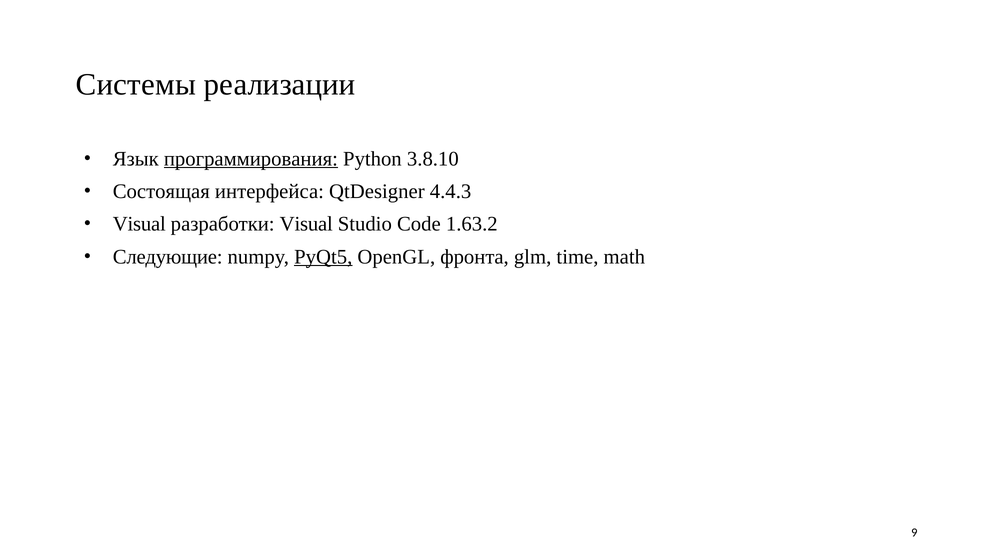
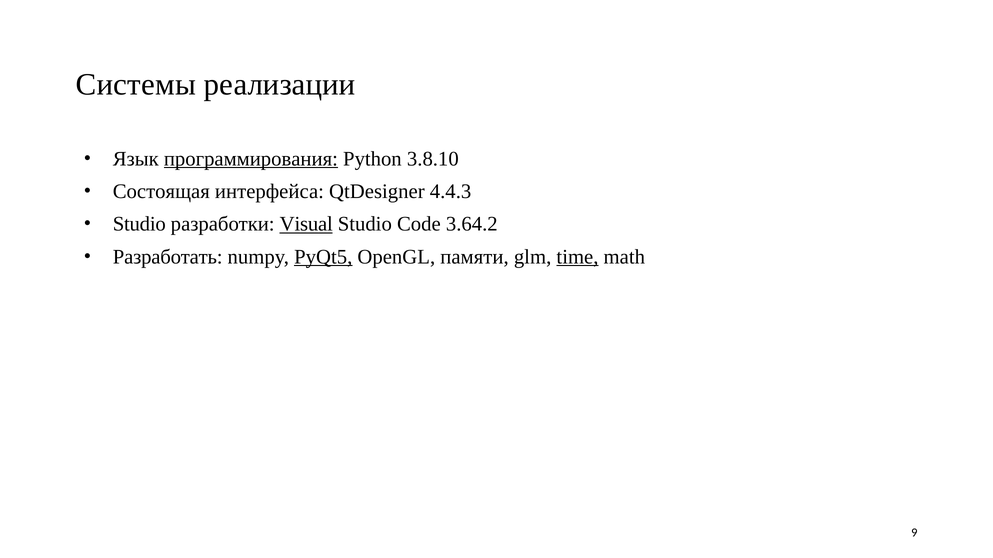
Visual at (139, 224): Visual -> Studio
Visual at (306, 224) underline: none -> present
1.63.2: 1.63.2 -> 3.64.2
Следующие: Следующие -> Разработать
фронта: фронта -> памяти
time underline: none -> present
